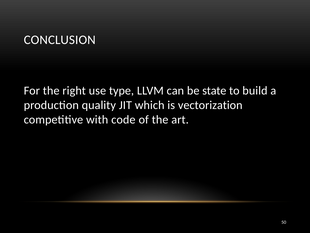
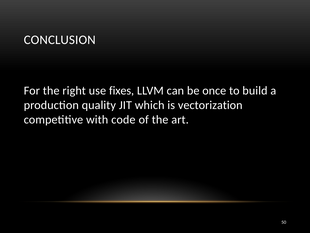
type: type -> fixes
state: state -> once
